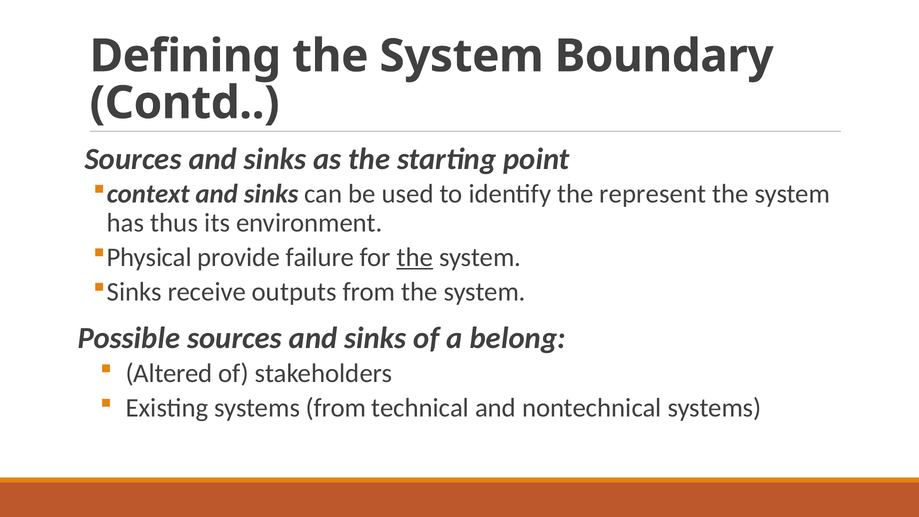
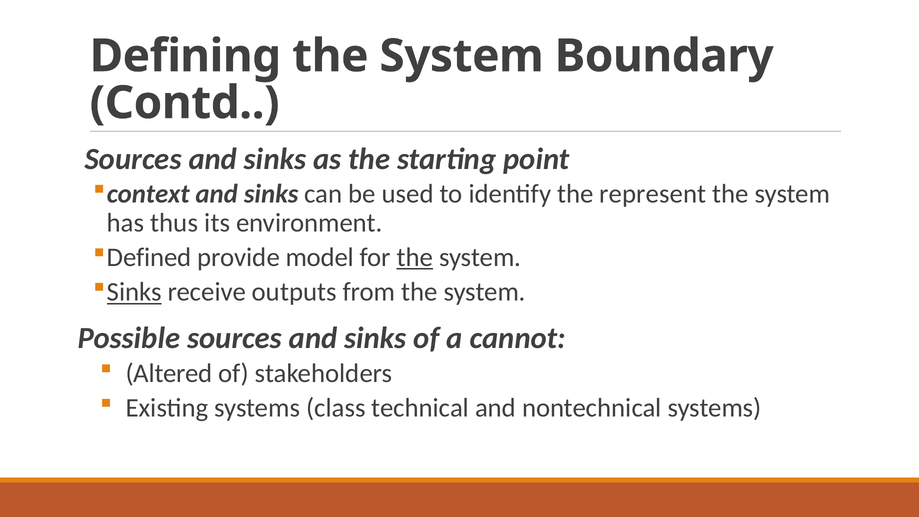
Physical: Physical -> Defined
failure: failure -> model
Sinks at (134, 292) underline: none -> present
belong: belong -> cannot
systems from: from -> class
